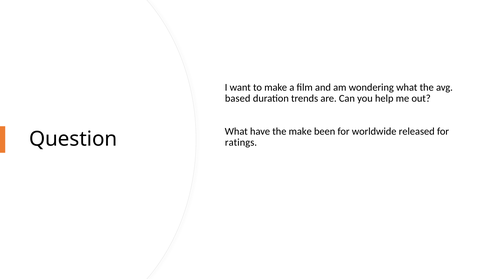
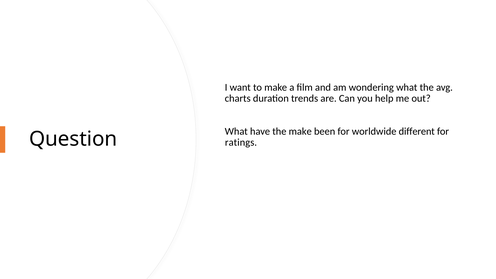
based: based -> charts
released: released -> different
